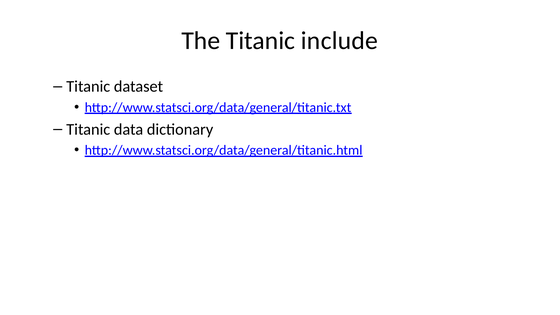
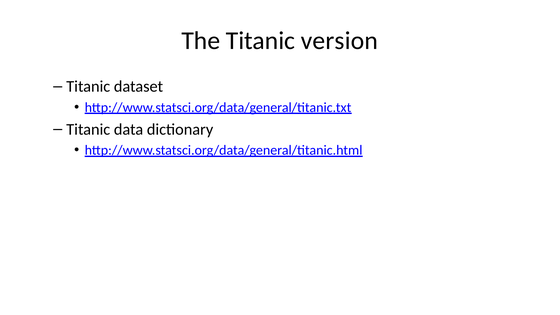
include: include -> version
